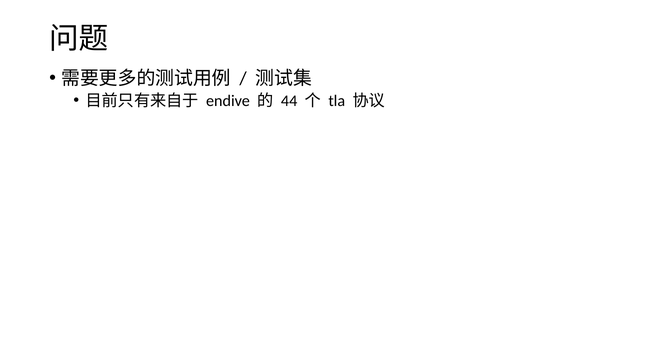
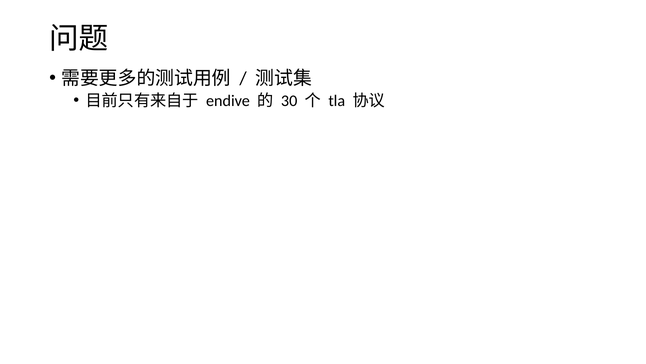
44: 44 -> 30
